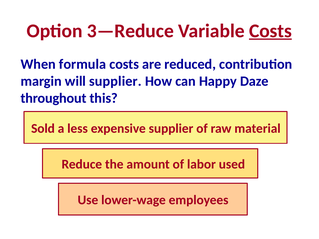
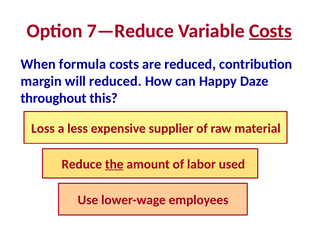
3—Reduce: 3—Reduce -> 7—Reduce
will supplier: supplier -> reduced
Sold: Sold -> Loss
the underline: none -> present
